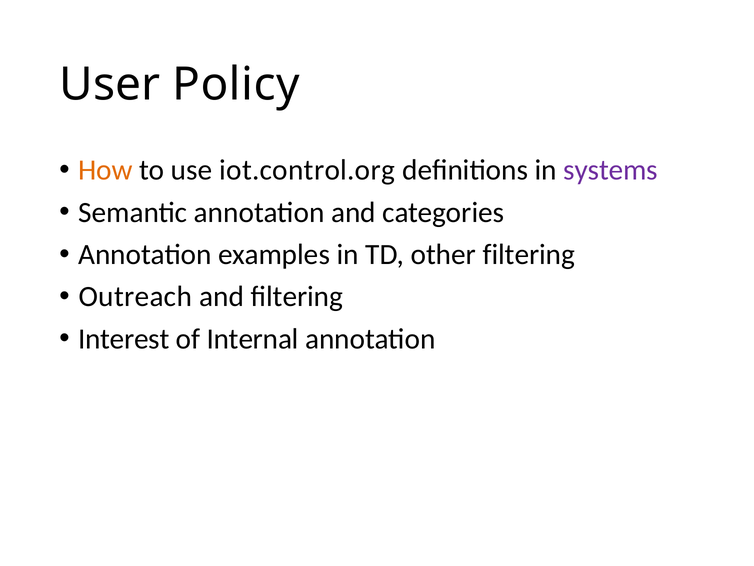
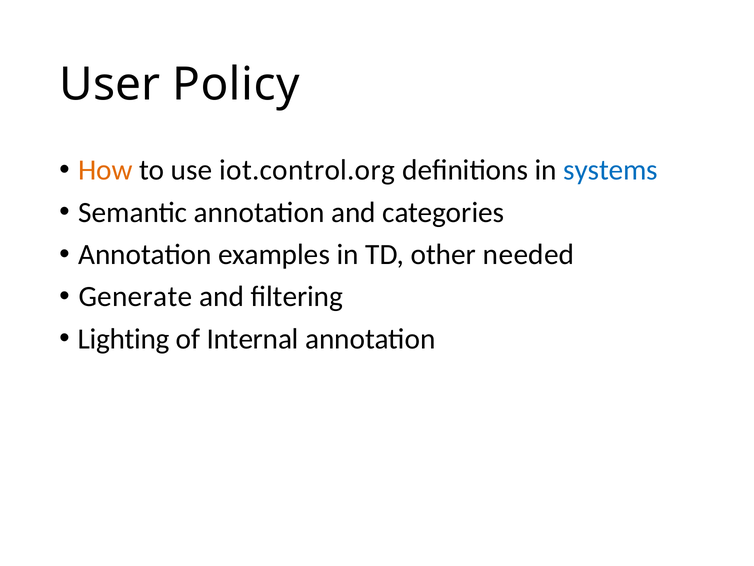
systems colour: purple -> blue
other filtering: filtering -> needed
Outreach: Outreach -> Generate
Interest: Interest -> Lighting
